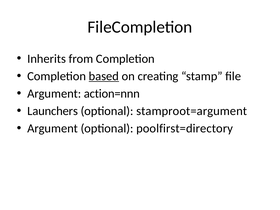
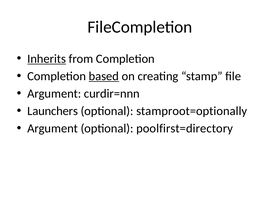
Inherits underline: none -> present
action=nnn: action=nnn -> curdir=nnn
stamproot=argument: stamproot=argument -> stamproot=optionally
